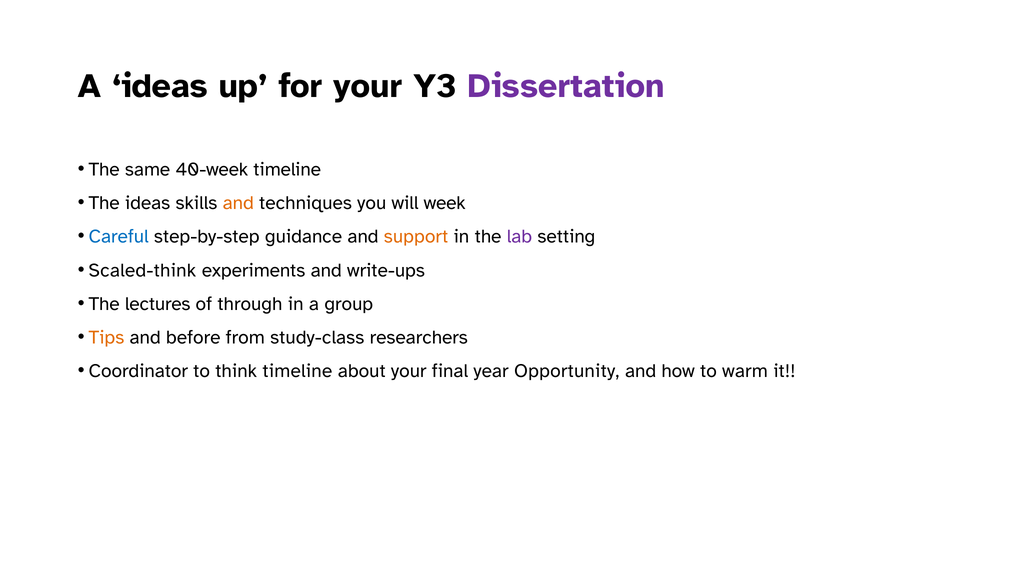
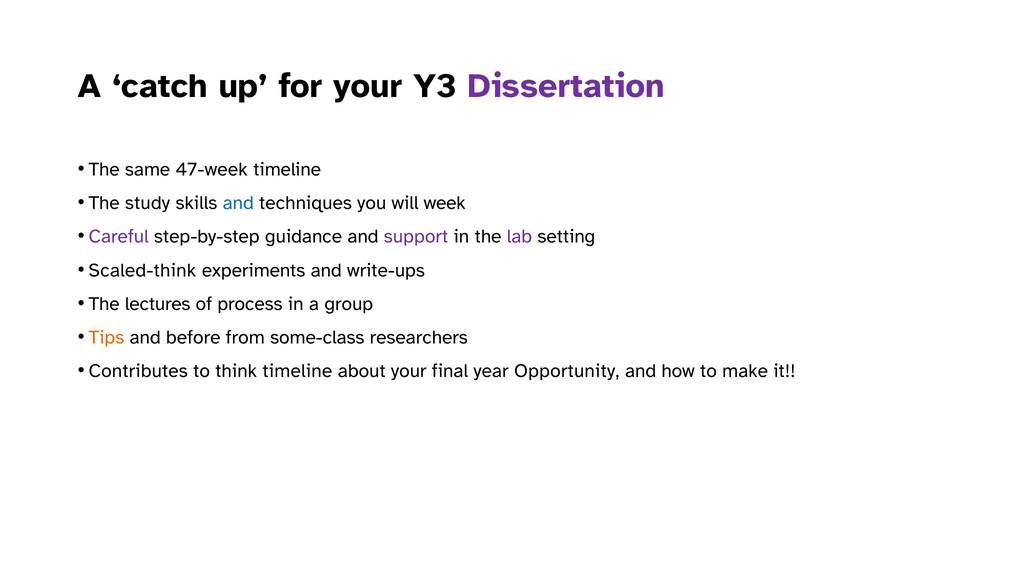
A ideas: ideas -> catch
40-week: 40-week -> 47-week
The ideas: ideas -> study
and at (238, 203) colour: orange -> blue
Careful colour: blue -> purple
support colour: orange -> purple
through: through -> process
study-class: study-class -> some-class
Coordinator: Coordinator -> Contributes
warm: warm -> make
